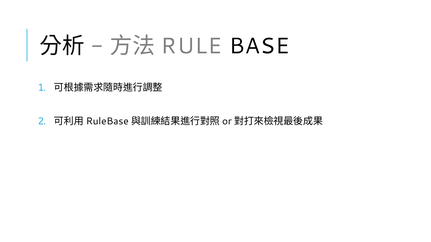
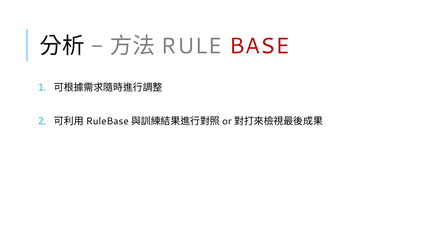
BASE colour: black -> red
